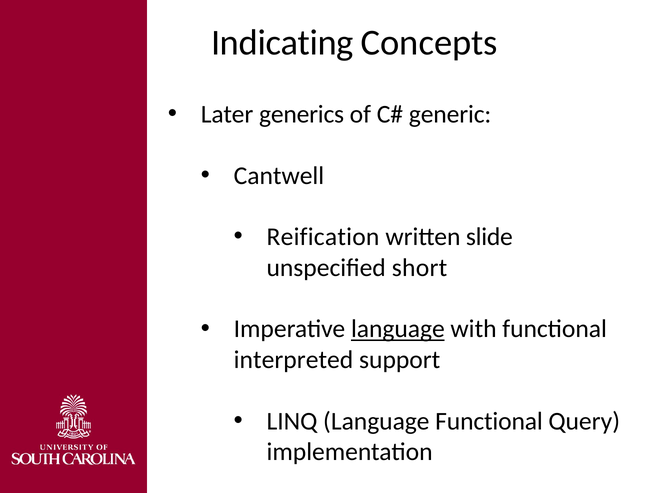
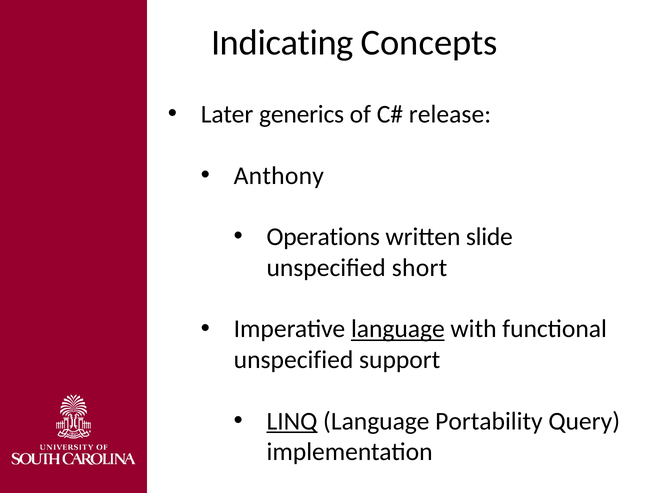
generic: generic -> release
Cantwell: Cantwell -> Anthony
Reification: Reification -> Operations
interpreted at (294, 360): interpreted -> unspecified
LINQ underline: none -> present
Language Functional: Functional -> Portability
